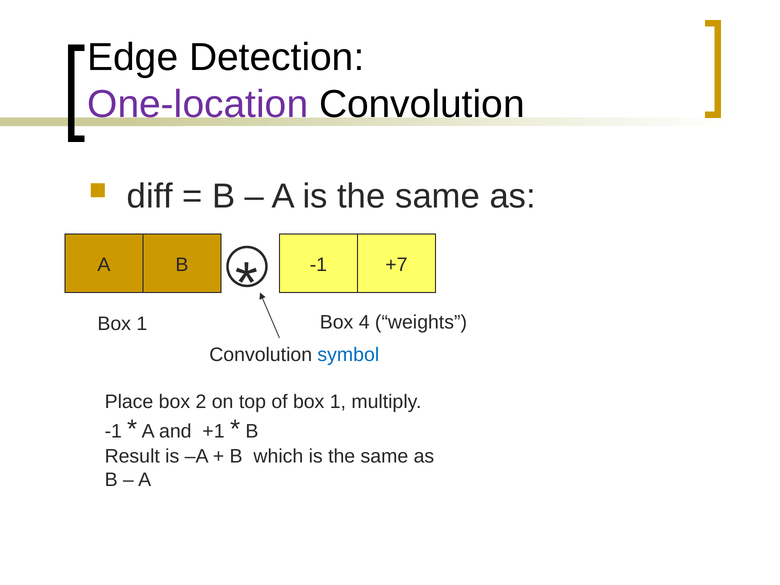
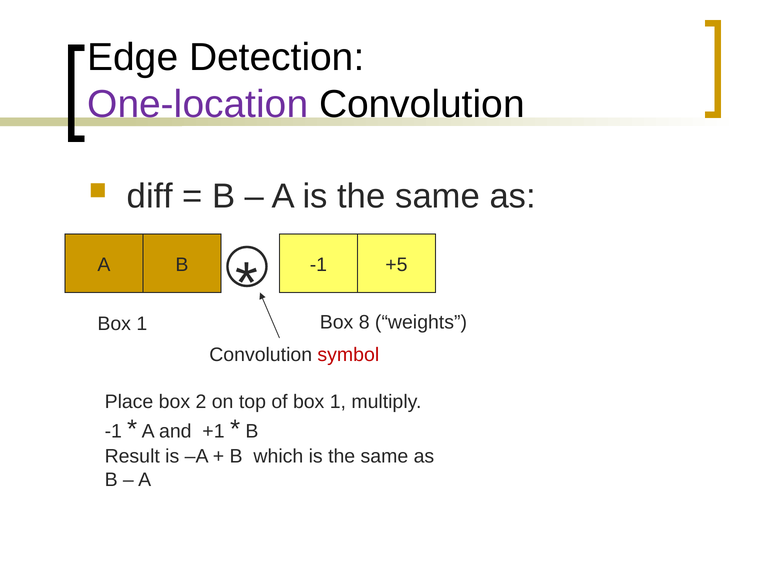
+7: +7 -> +5
4: 4 -> 8
symbol colour: blue -> red
